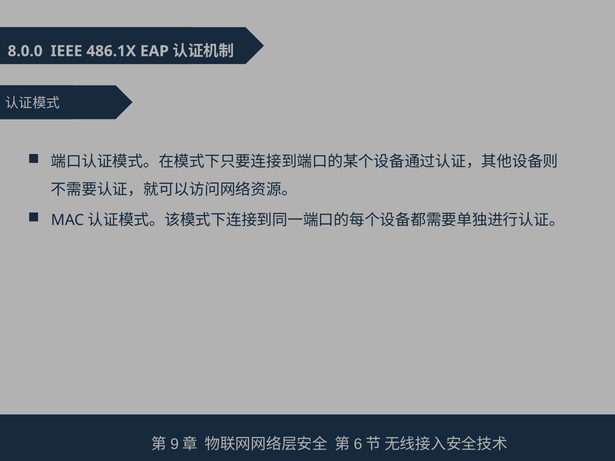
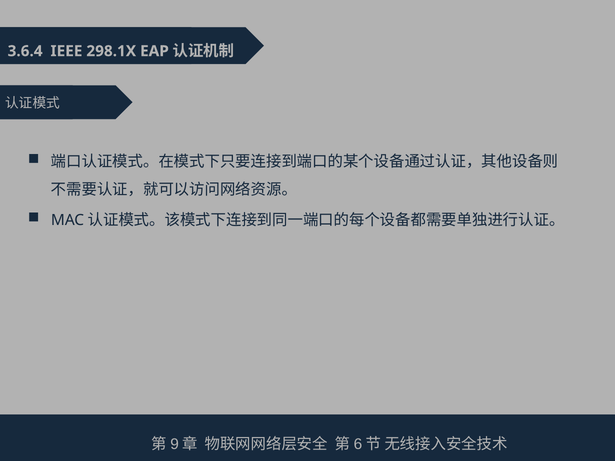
8.0.0: 8.0.0 -> 3.6.4
486.1X: 486.1X -> 298.1X
